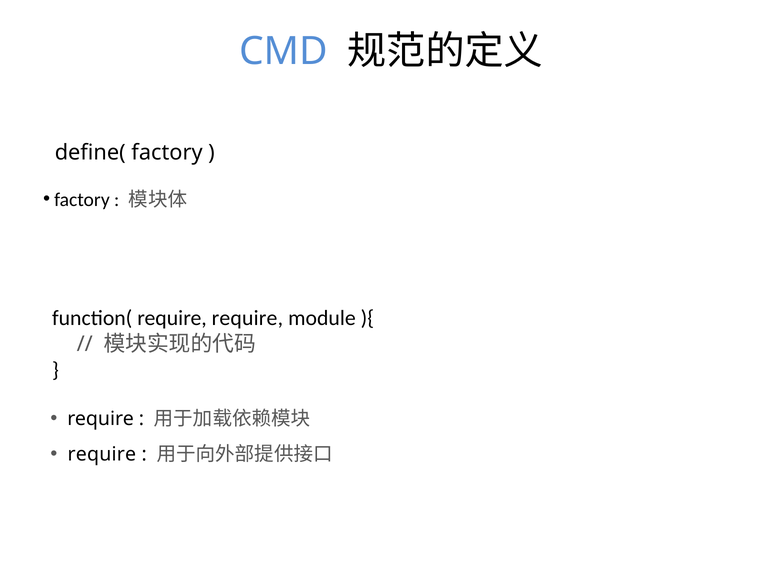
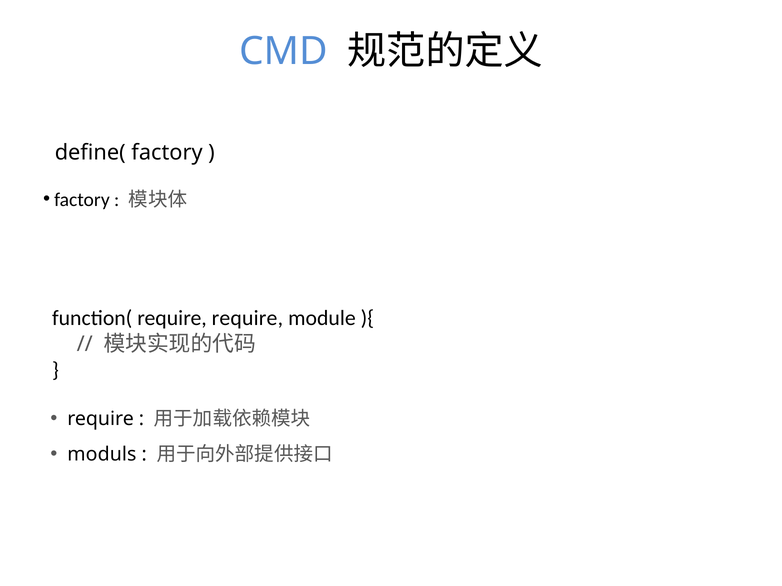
require at (102, 455): require -> moduls
